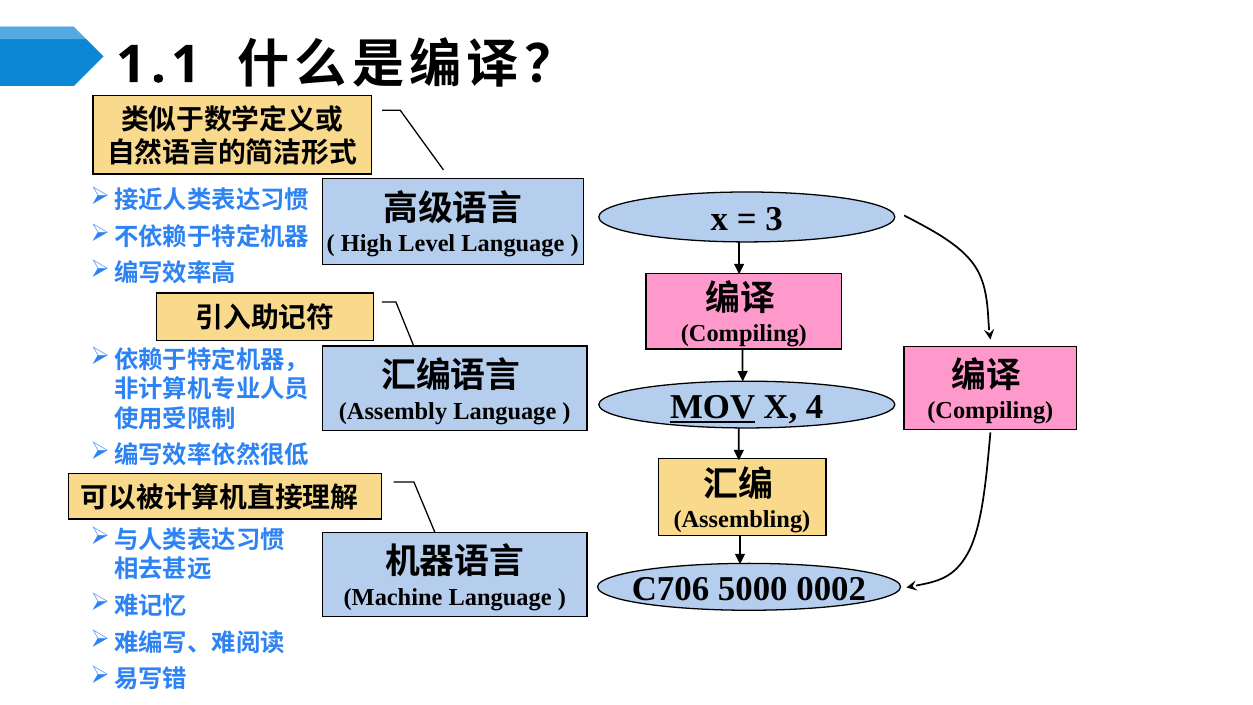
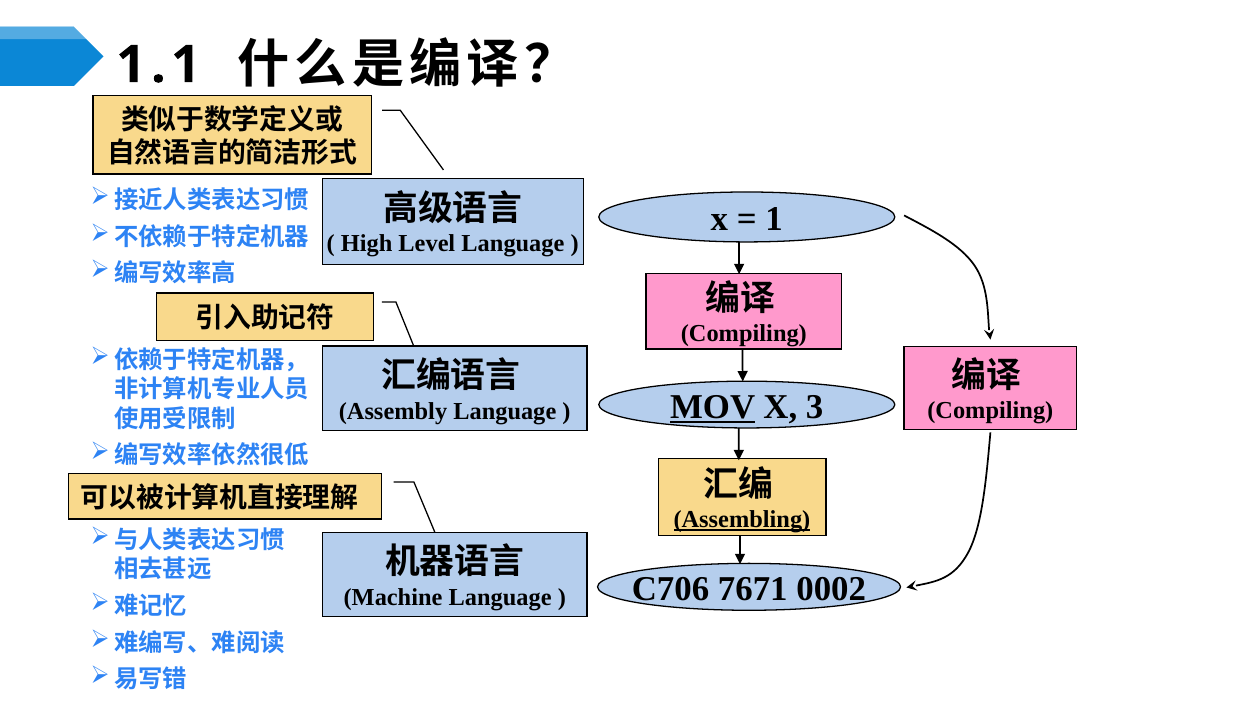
3: 3 -> 1
4: 4 -> 3
Assembling underline: none -> present
5000: 5000 -> 7671
